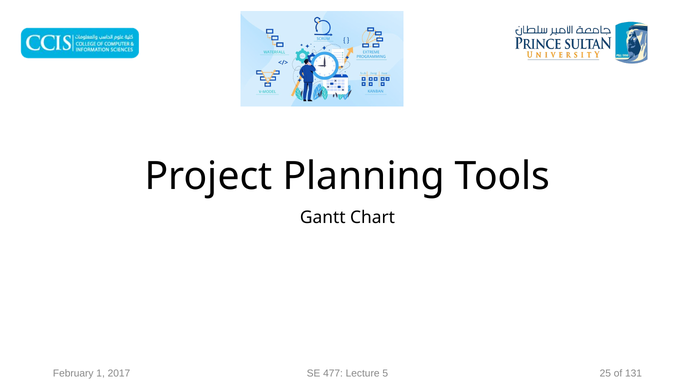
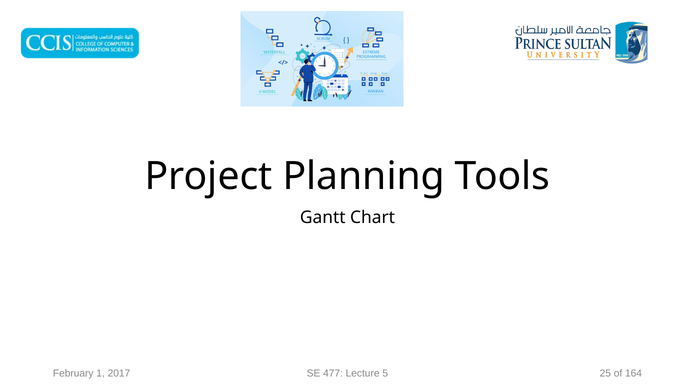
131: 131 -> 164
